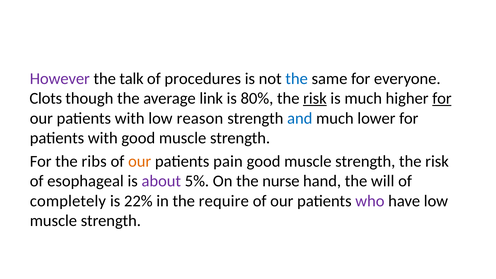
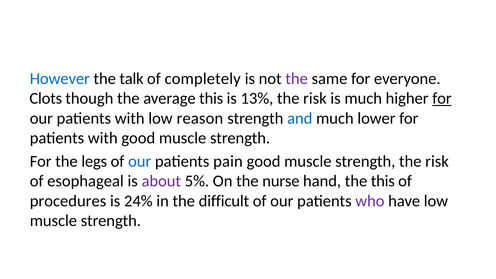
However colour: purple -> blue
procedures: procedures -> completely
the at (297, 79) colour: blue -> purple
average link: link -> this
80%: 80% -> 13%
risk at (315, 99) underline: present -> none
ribs: ribs -> legs
our at (140, 161) colour: orange -> blue
the will: will -> this
completely: completely -> procedures
22%: 22% -> 24%
require: require -> difficult
